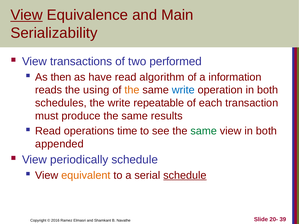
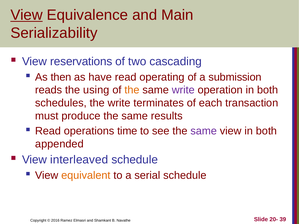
transactions: transactions -> reservations
performed: performed -> cascading
algorithm: algorithm -> operating
information: information -> submission
write at (183, 90) colour: blue -> purple
repeatable: repeatable -> terminates
same at (204, 131) colour: green -> purple
periodically: periodically -> interleaved
schedule at (185, 175) underline: present -> none
